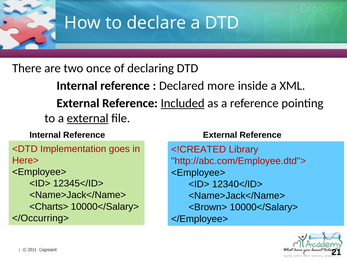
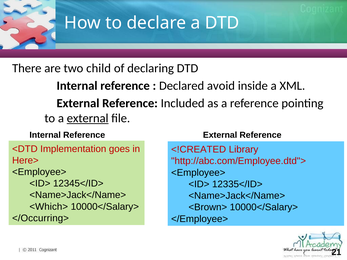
once: once -> child
more: more -> avoid
Included underline: present -> none
12340</ID>: 12340</ID> -> 12335</ID>
<Charts>: <Charts> -> <Which>
